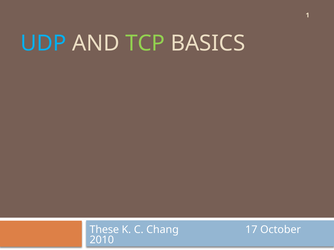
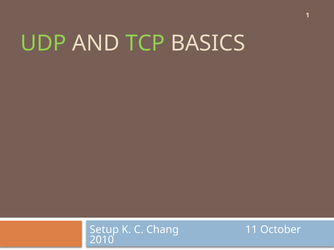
UDP colour: light blue -> light green
These: These -> Setup
17: 17 -> 11
